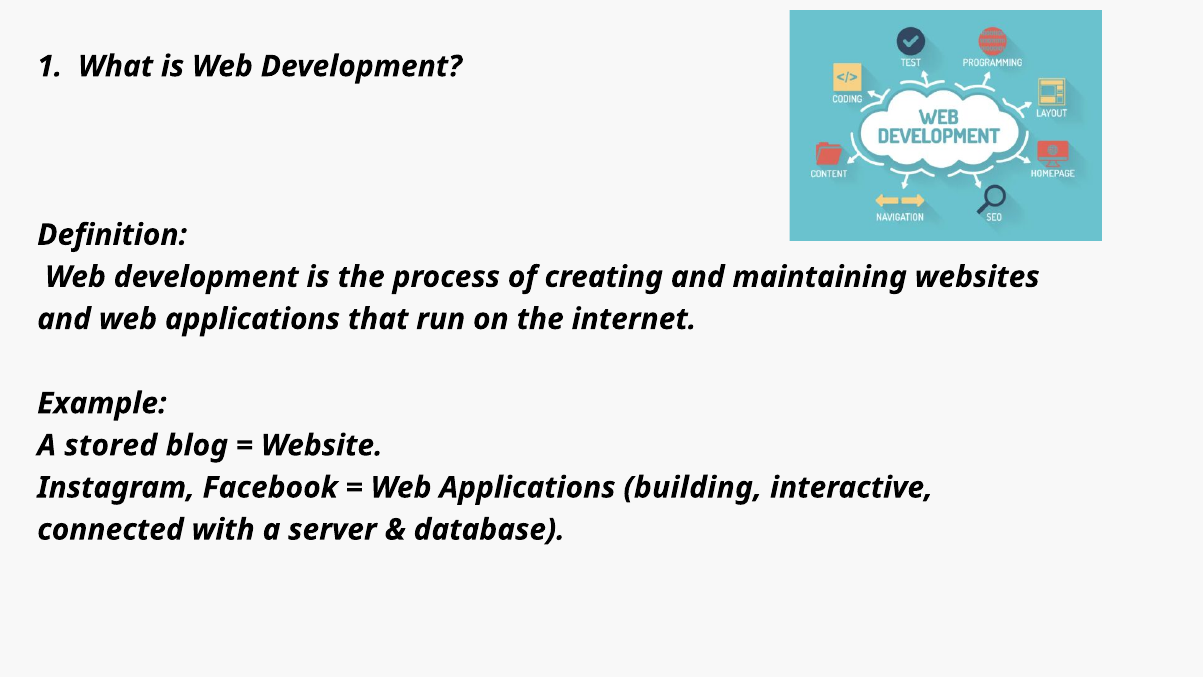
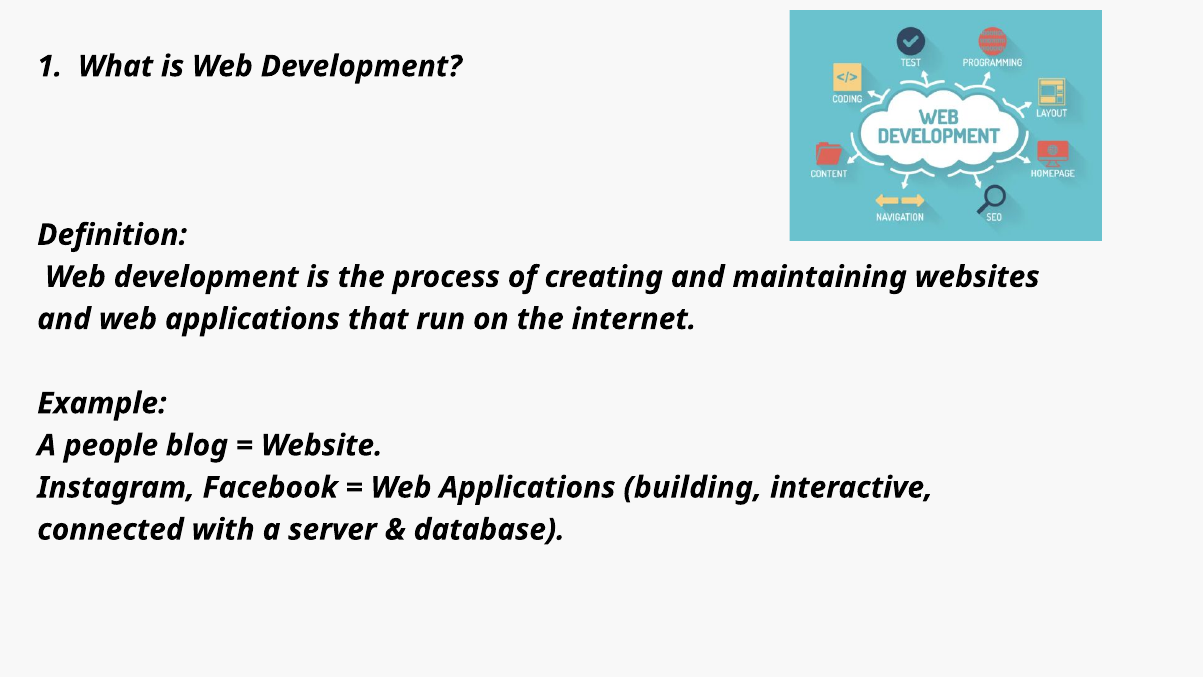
stored: stored -> people
